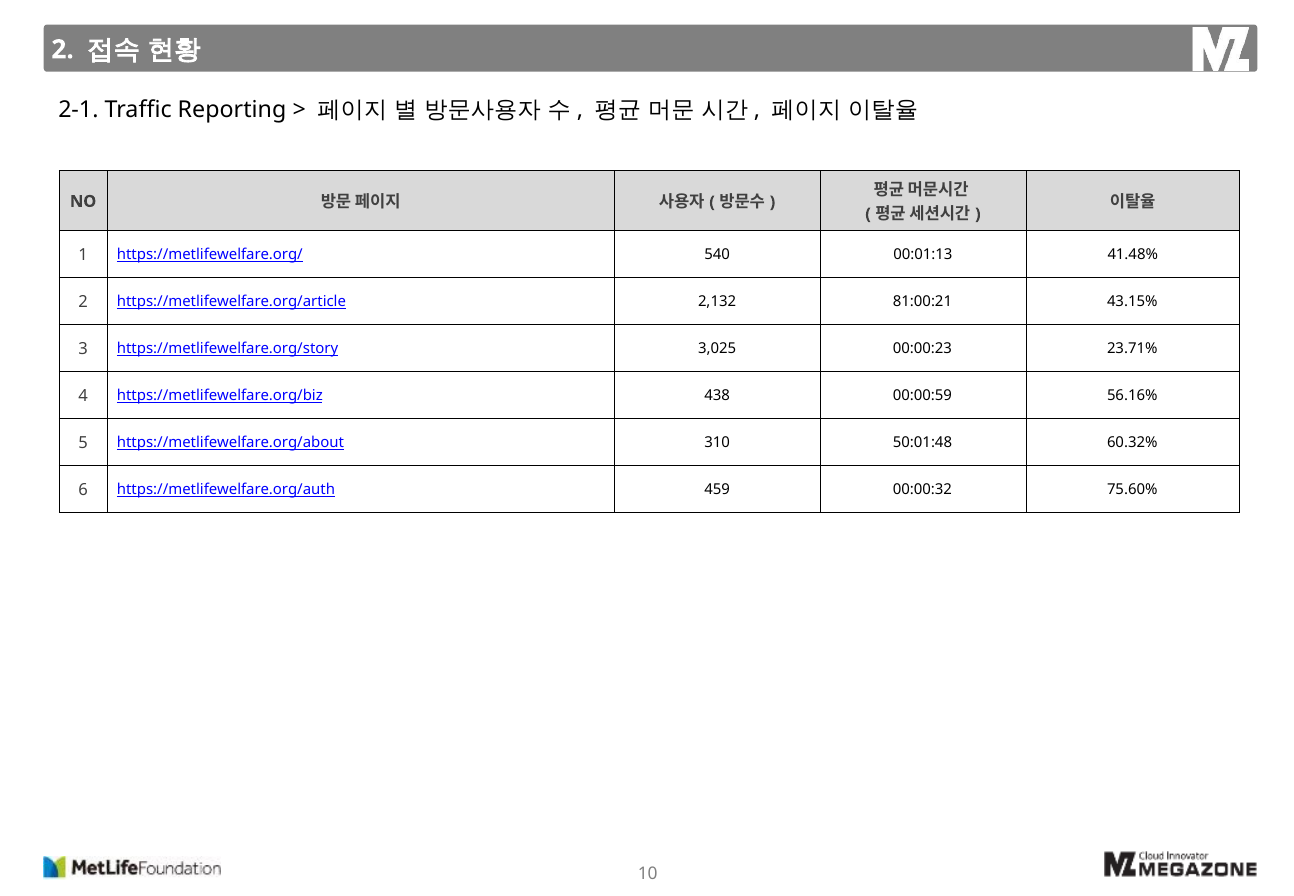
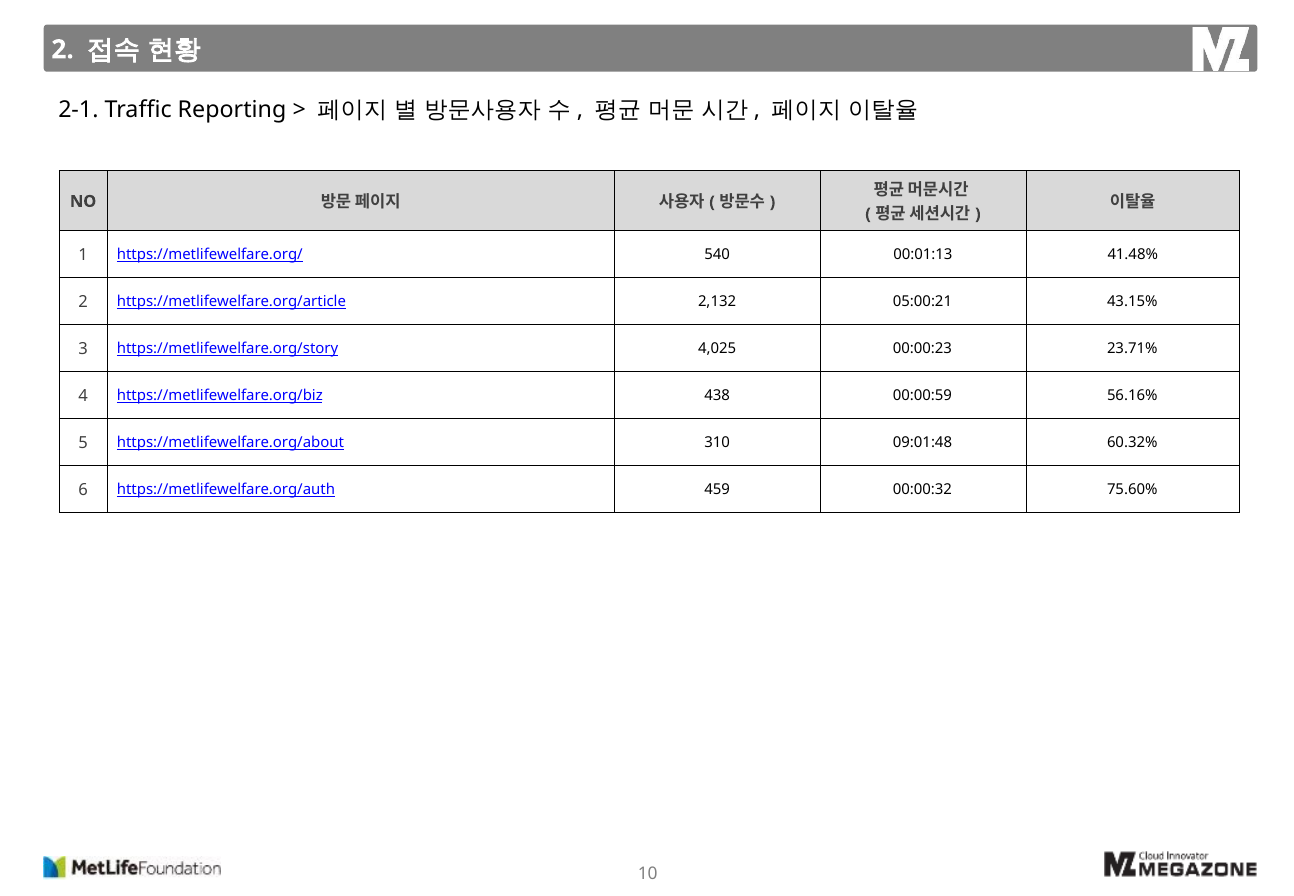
81:00:21: 81:00:21 -> 05:00:21
3,025: 3,025 -> 4,025
50:01:48: 50:01:48 -> 09:01:48
